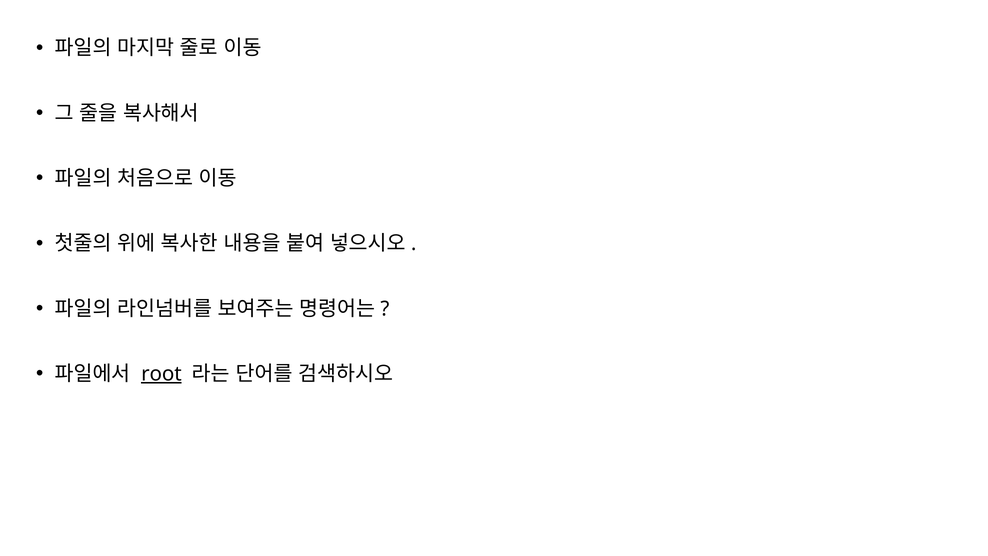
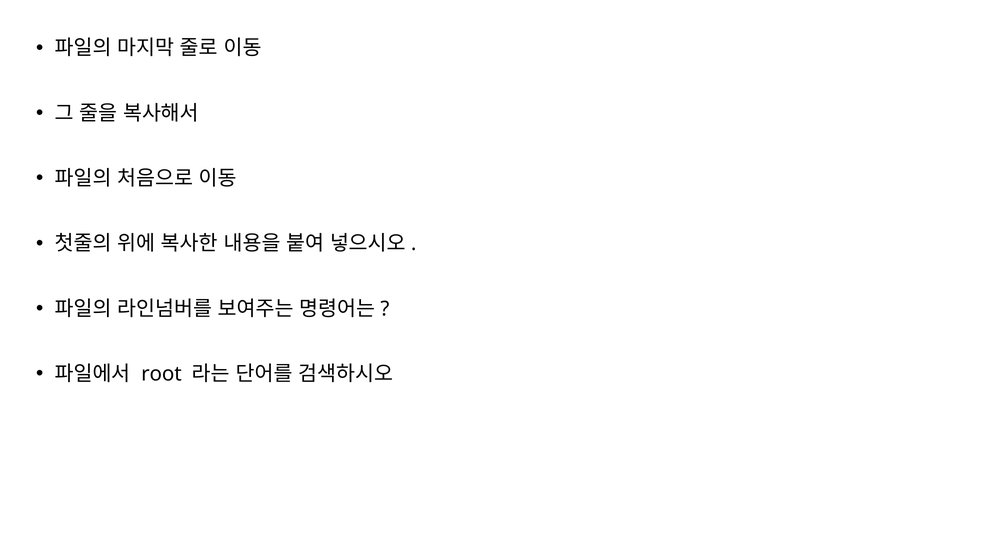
root underline: present -> none
